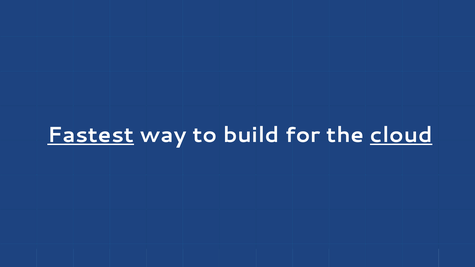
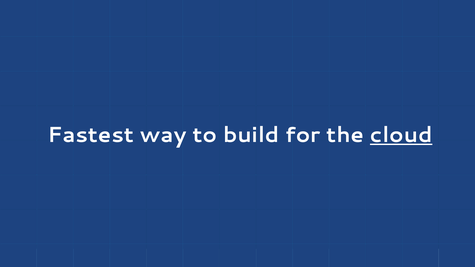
Fastest underline: present -> none
